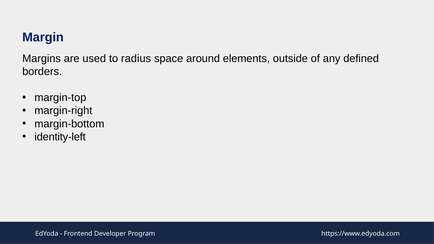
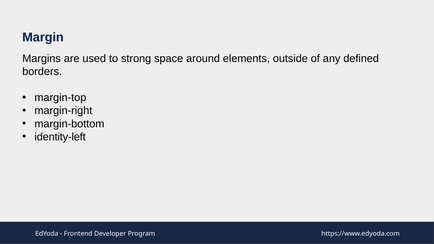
radius: radius -> strong
